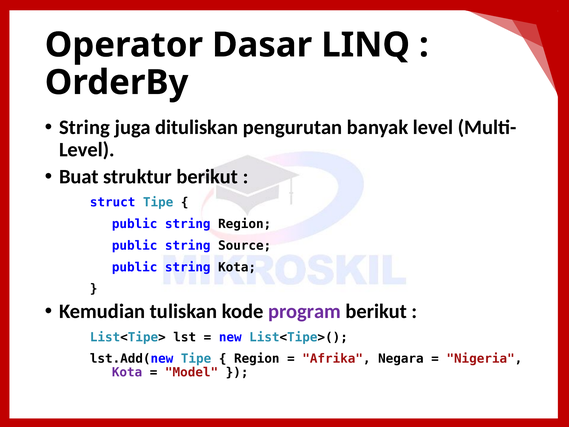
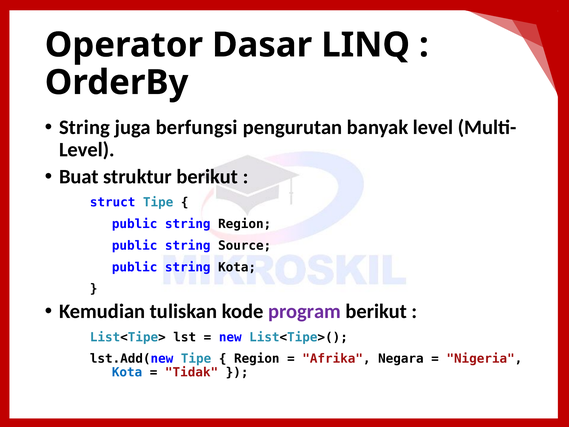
dituliskan: dituliskan -> berfungsi
Kota at (127, 372) colour: purple -> blue
Model: Model -> Tidak
